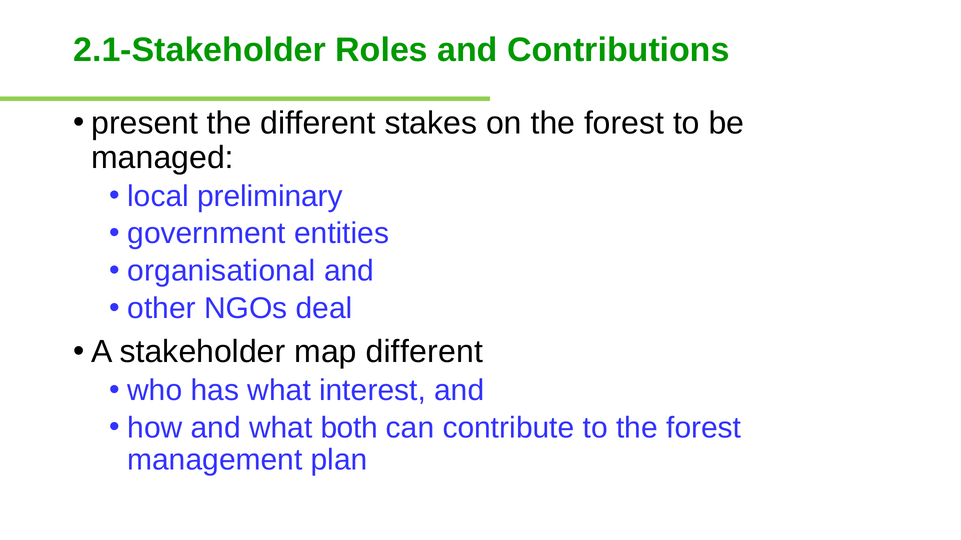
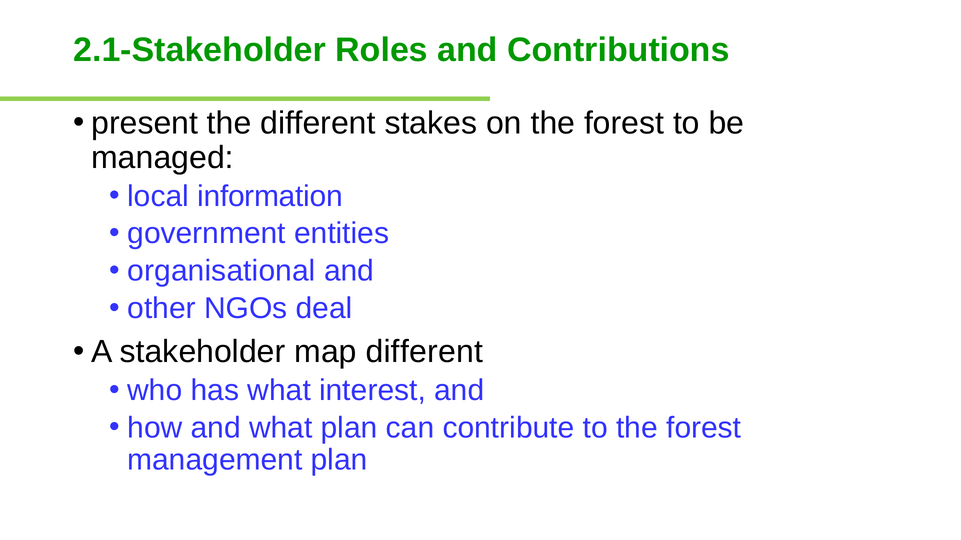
preliminary: preliminary -> information
what both: both -> plan
